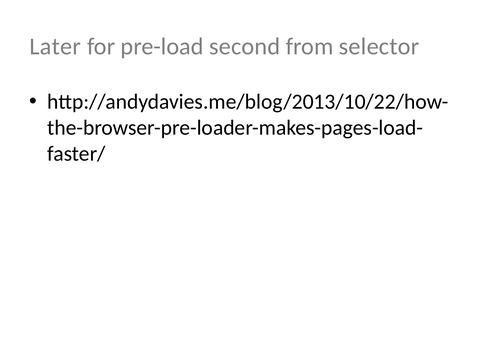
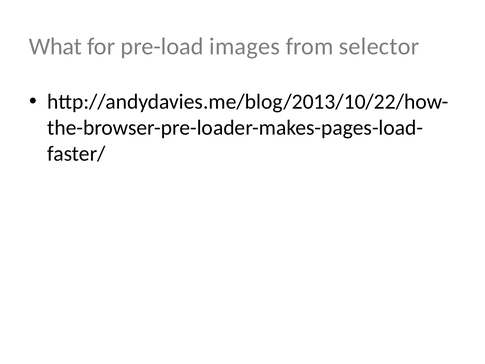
Later: Later -> What
second: second -> images
